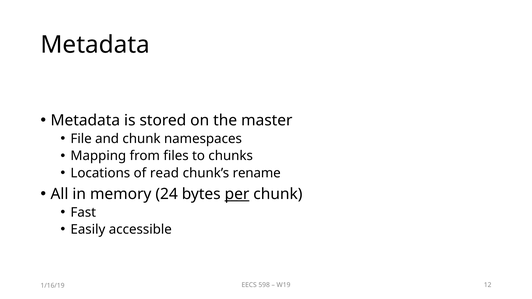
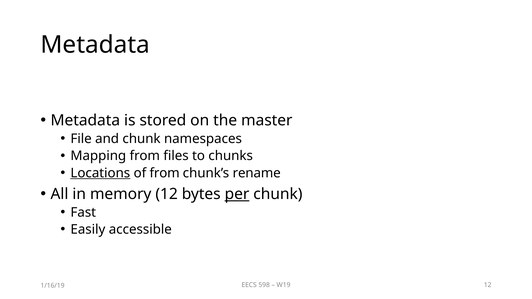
Locations underline: none -> present
of read: read -> from
memory 24: 24 -> 12
